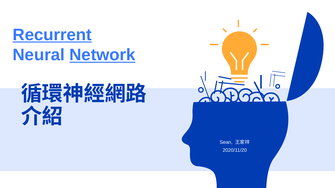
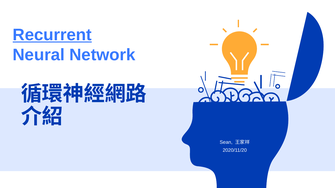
Network underline: present -> none
